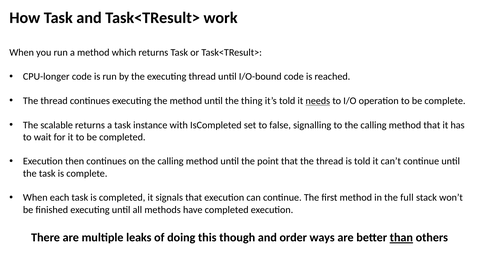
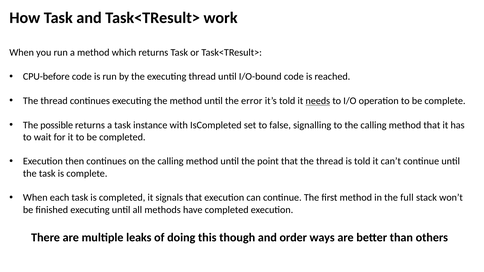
CPU-longer: CPU-longer -> CPU-before
thing: thing -> error
scalable: scalable -> possible
than underline: present -> none
